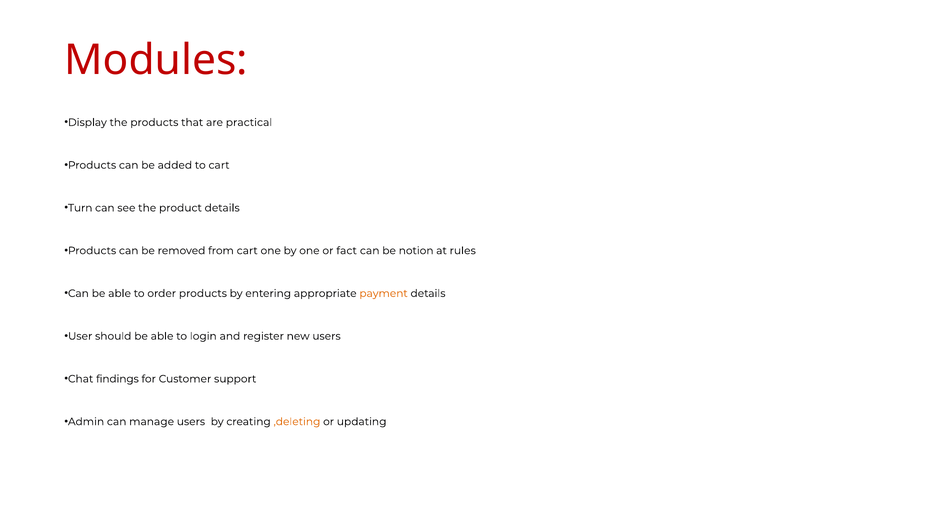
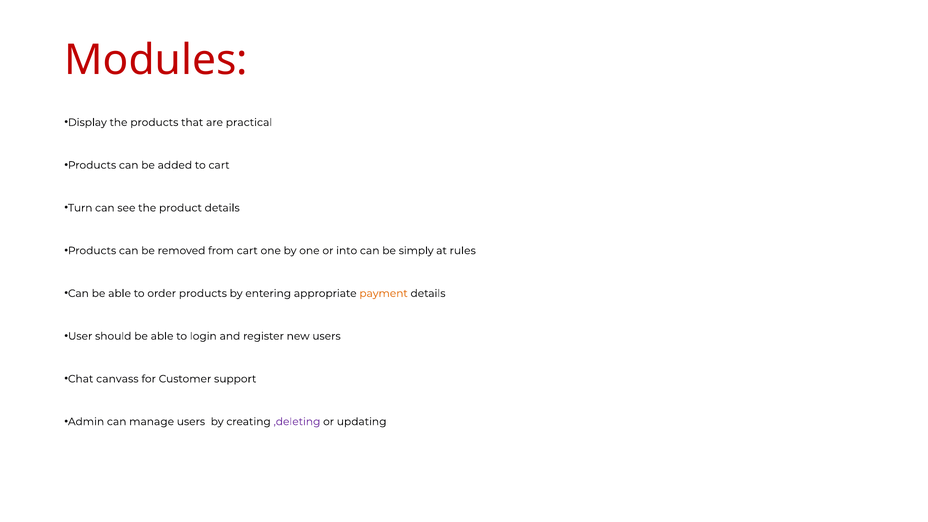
fact: fact -> into
notion: notion -> simply
findings: findings -> canvass
,deleting colour: orange -> purple
